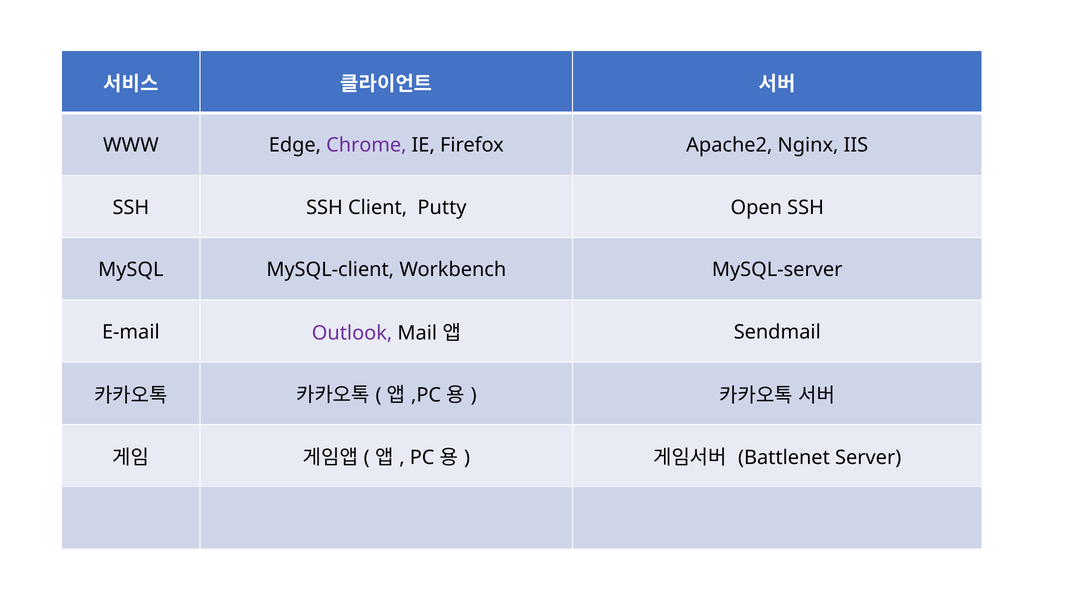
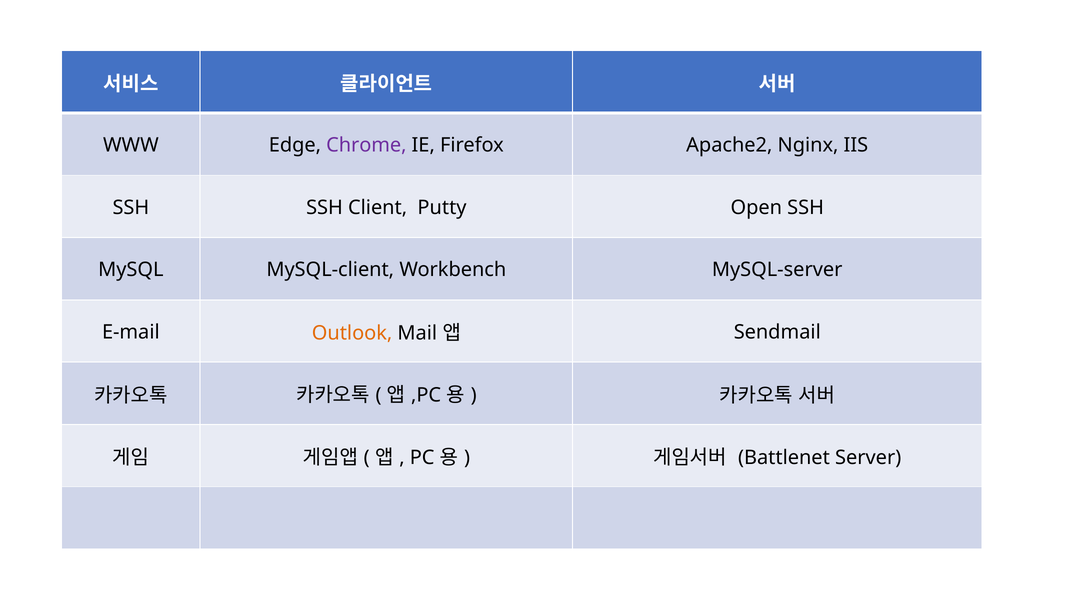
Outlook colour: purple -> orange
